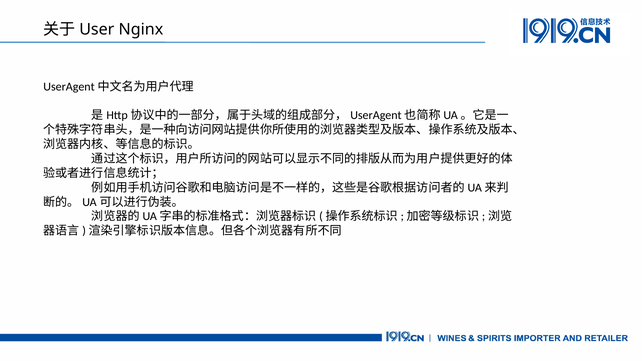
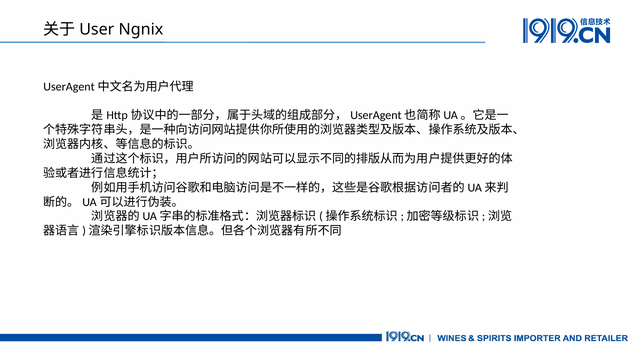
Nginx: Nginx -> Ngnix
